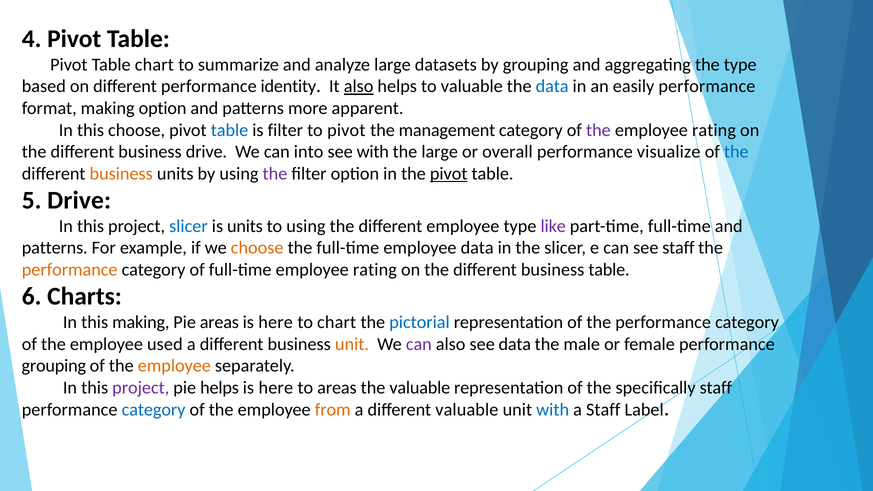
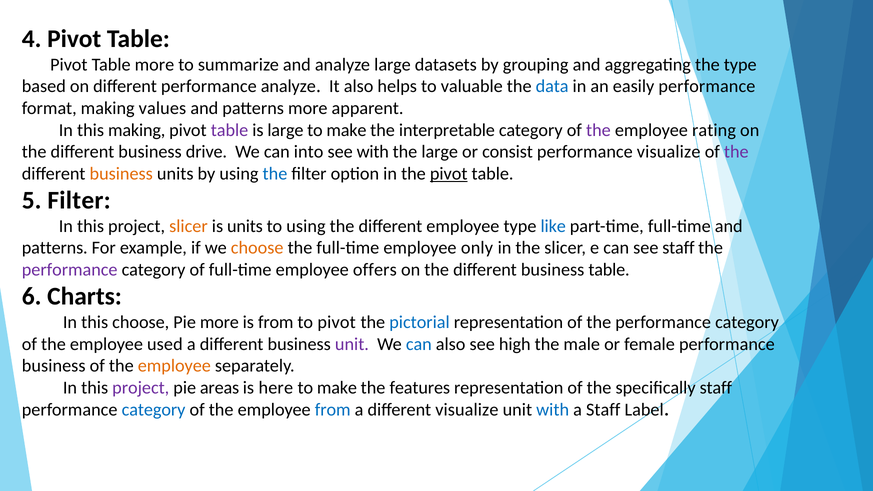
Table chart: chart -> more
performance identity: identity -> analyze
also at (359, 86) underline: present -> none
making option: option -> values
this choose: choose -> making
table at (230, 130) colour: blue -> purple
is filter: filter -> large
pivot at (346, 130): pivot -> make
management: management -> interpretable
overall: overall -> consist
the at (736, 152) colour: blue -> purple
the at (275, 174) colour: purple -> blue
5 Drive: Drive -> Filter
slicer at (188, 226) colour: blue -> orange
like colour: purple -> blue
employee data: data -> only
performance at (70, 270) colour: orange -> purple
full-time employee rating: rating -> offers
this making: making -> choose
Pie areas: areas -> more
here at (276, 322): here -> from
to chart: chart -> pivot
unit at (352, 344) colour: orange -> purple
can at (419, 344) colour: purple -> blue
see data: data -> high
grouping at (54, 366): grouping -> business
pie helps: helps -> areas
areas at (337, 388): areas -> make
the valuable: valuable -> features
from at (333, 410) colour: orange -> blue
different valuable: valuable -> visualize
